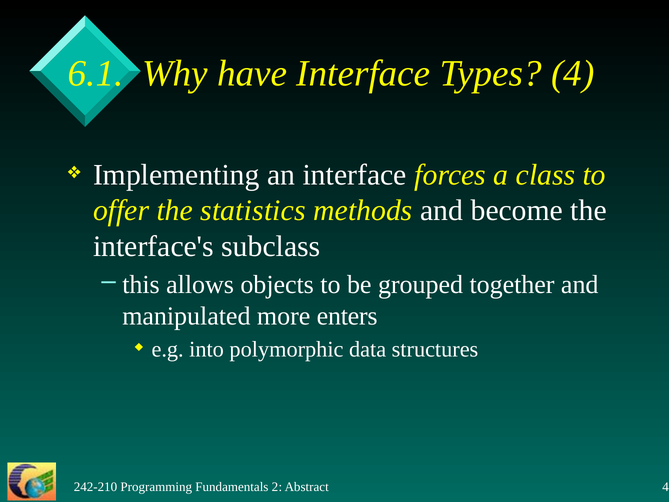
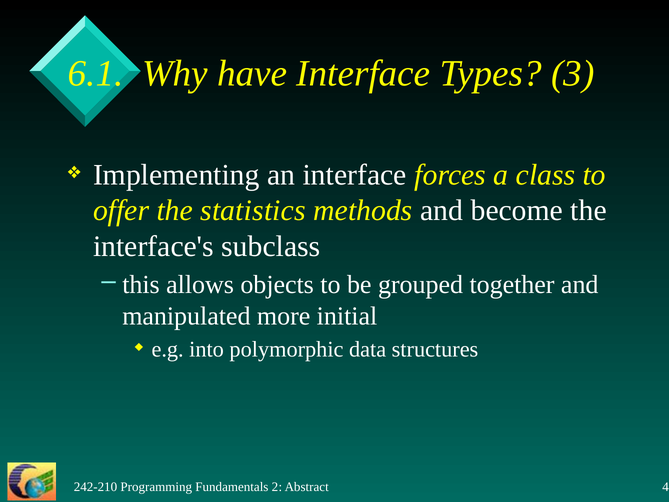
4: 4 -> 3
enters: enters -> initial
